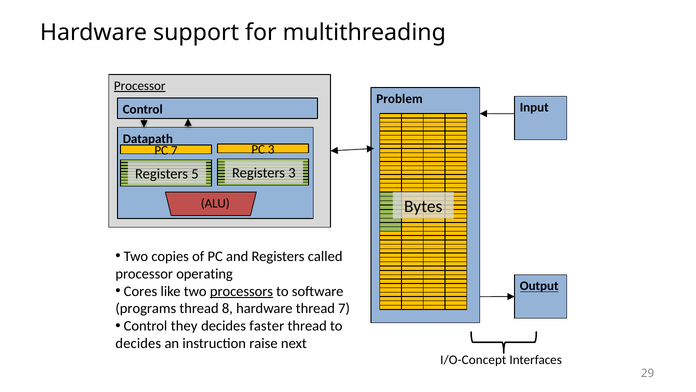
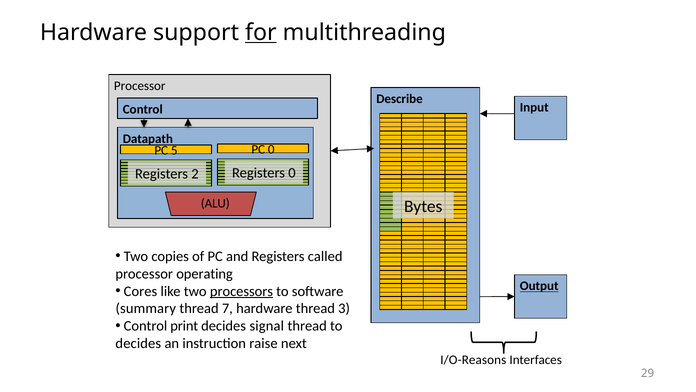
for underline: none -> present
Processor at (140, 86) underline: present -> none
Problem: Problem -> Describe
PC 3: 3 -> 0
PC 7: 7 -> 5
Registers 3: 3 -> 0
5: 5 -> 2
programs: programs -> summary
8: 8 -> 7
thread 7: 7 -> 3
they: they -> print
faster: faster -> signal
I/O-Concept: I/O-Concept -> I/O-Reasons
